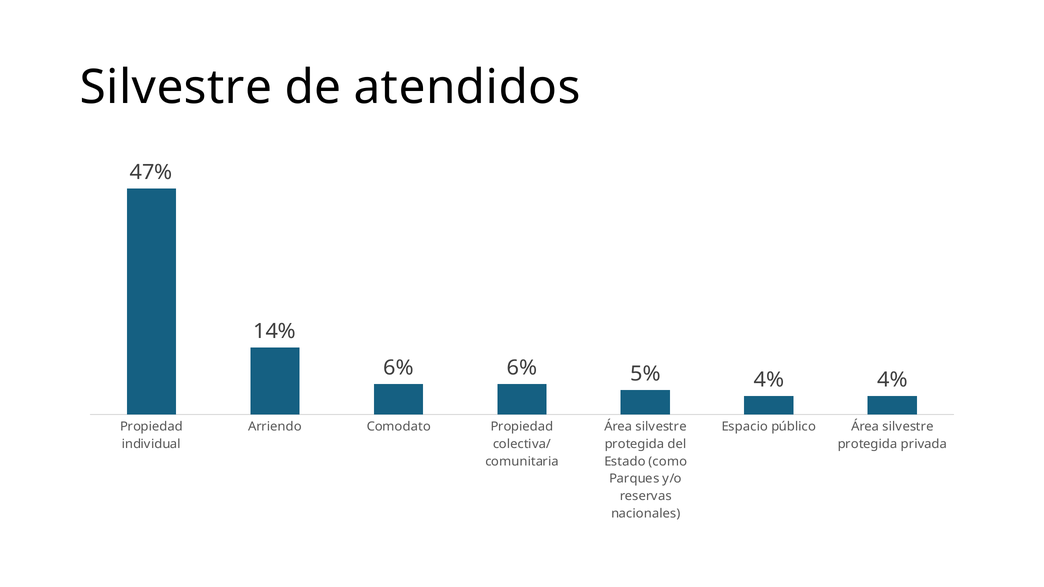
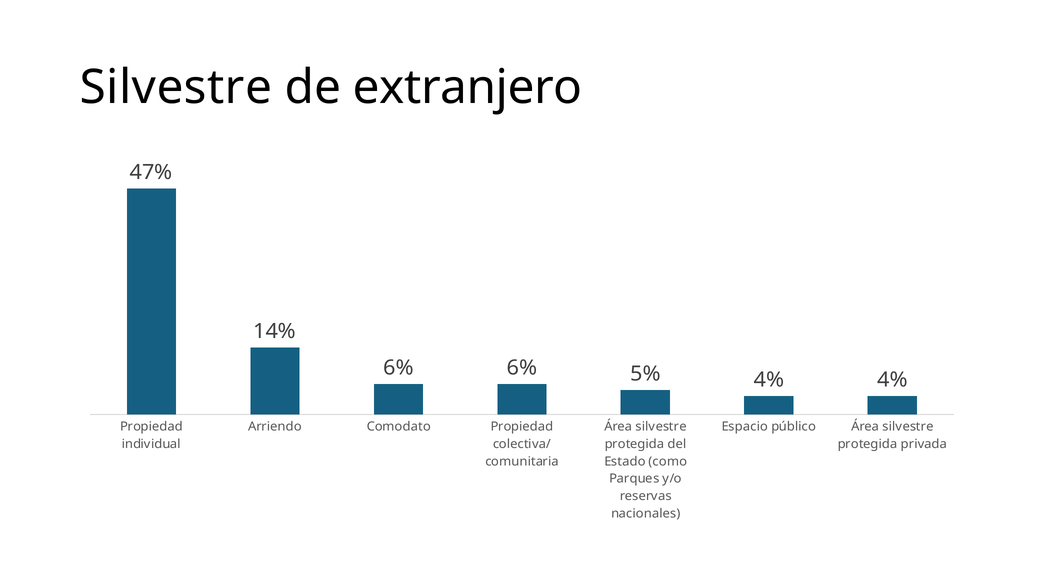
atendidos: atendidos -> extranjero
